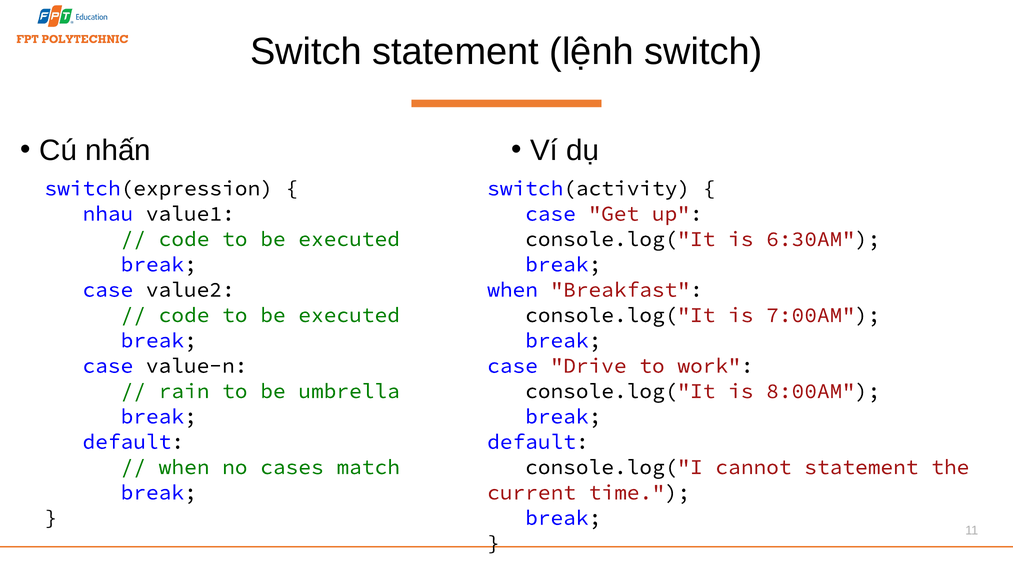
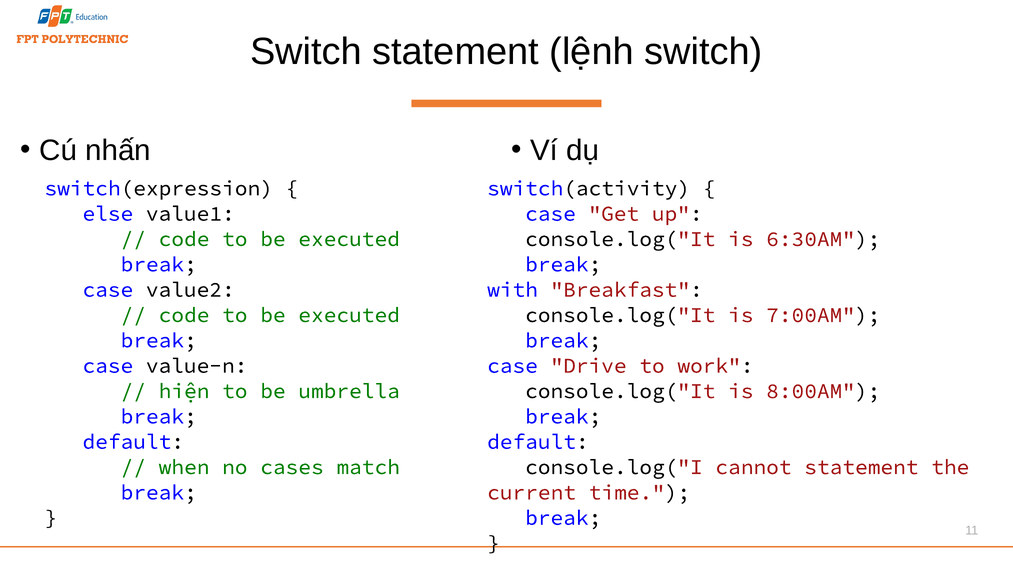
nhau: nhau -> else
when at (513, 290): when -> with
rain: rain -> hiện
